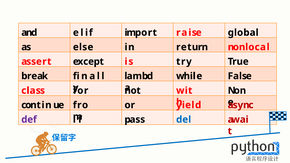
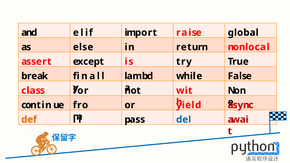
def colour: purple -> orange
